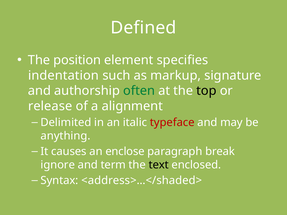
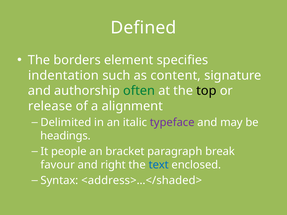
position: position -> borders
markup: markup -> content
typeface colour: red -> purple
anything: anything -> headings
causes: causes -> people
enclose: enclose -> bracket
ignore: ignore -> favour
term: term -> right
text colour: black -> blue
